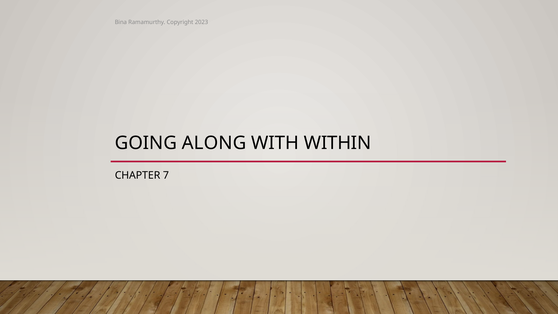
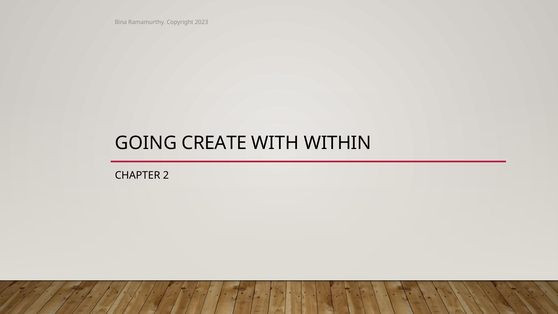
ALONG: ALONG -> CREATE
7: 7 -> 2
